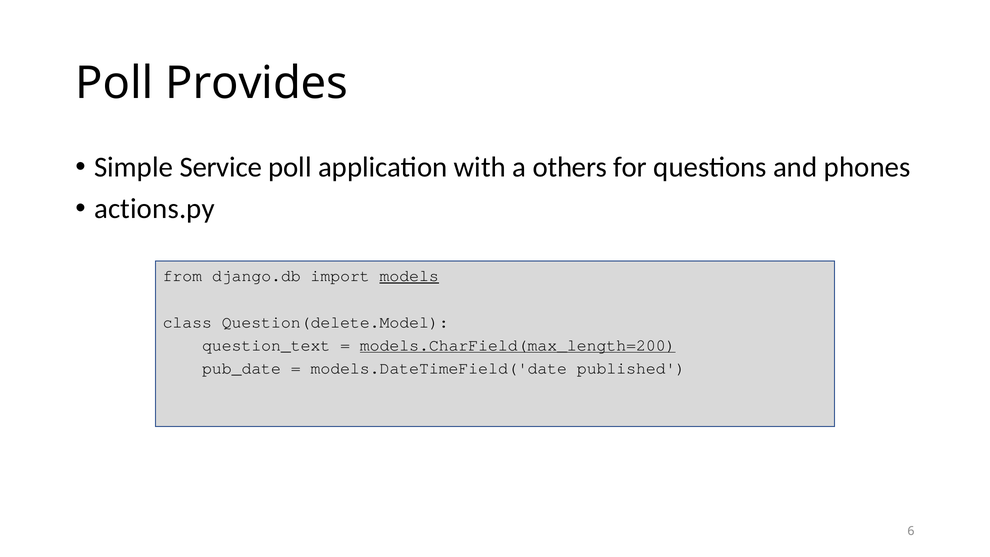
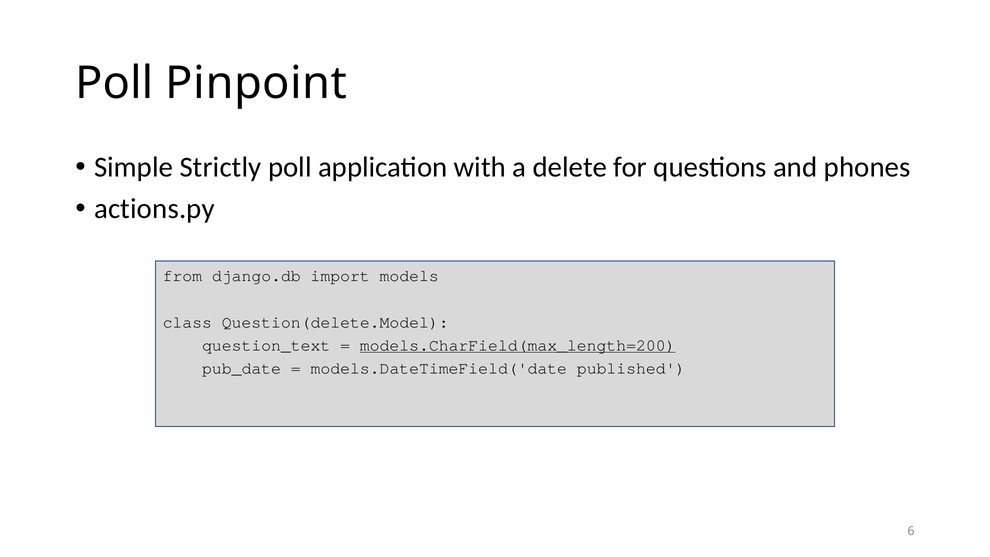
Provides: Provides -> Pinpoint
Service: Service -> Strictly
others: others -> delete
models underline: present -> none
